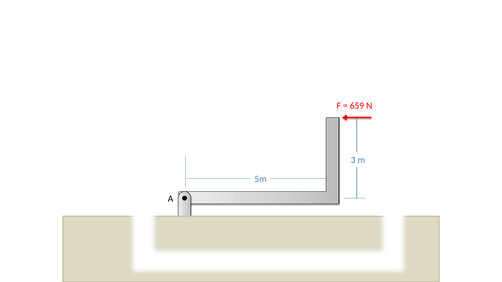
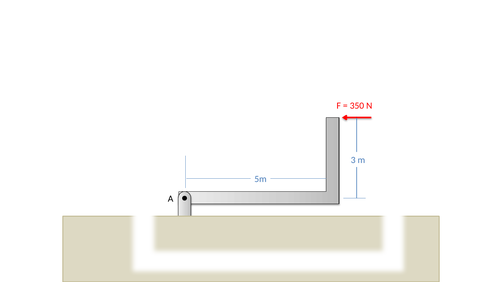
659: 659 -> 350
